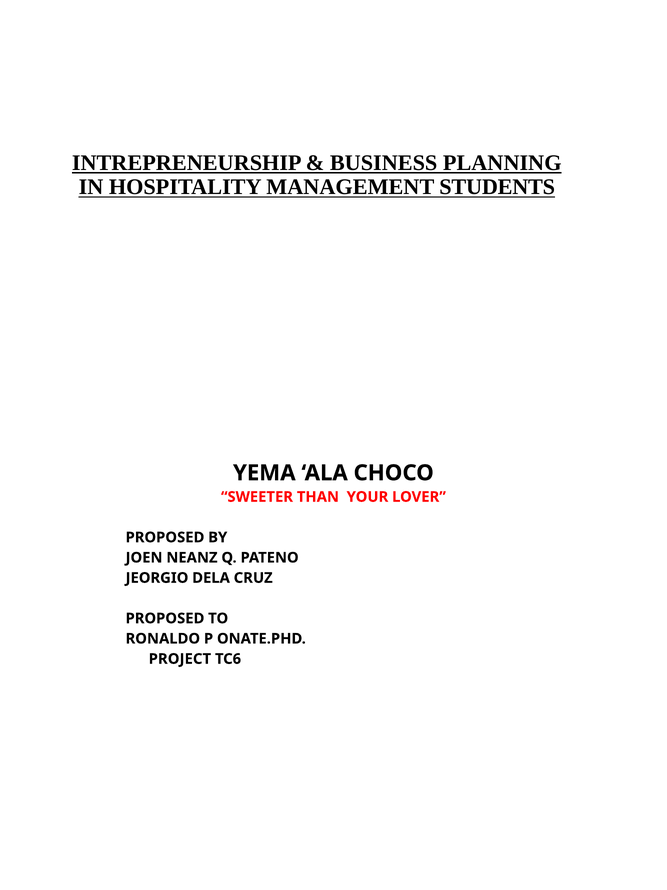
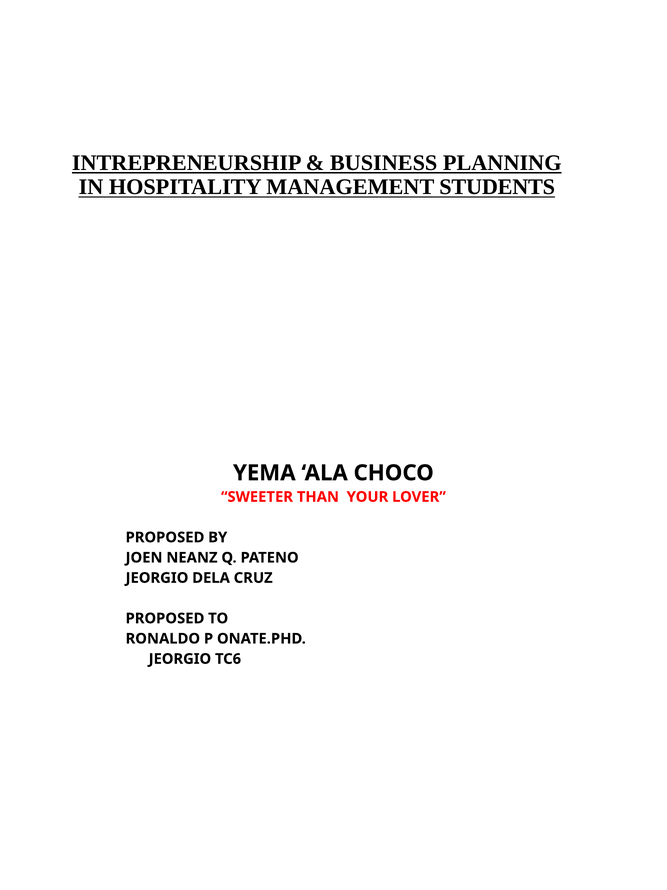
PROJECT at (180, 658): PROJECT -> JEORGIO
